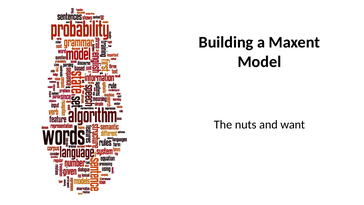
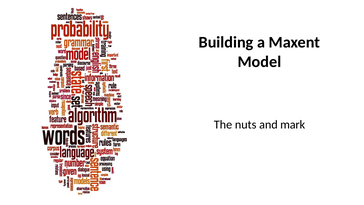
want: want -> mark
